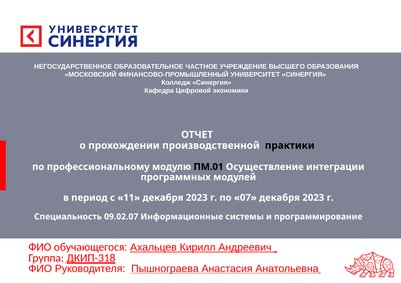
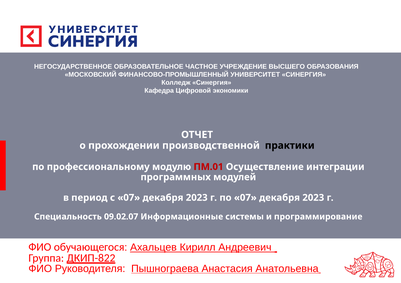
ПМ.01 colour: black -> red
с 11: 11 -> 07
ДКИП-318: ДКИП-318 -> ДКИП-822
